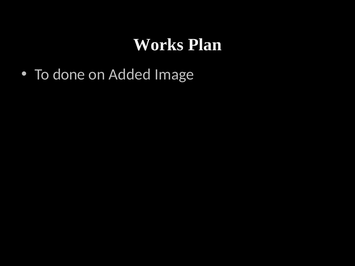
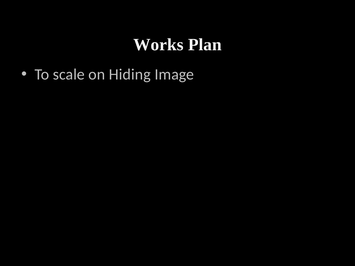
done: done -> scale
Added: Added -> Hiding
